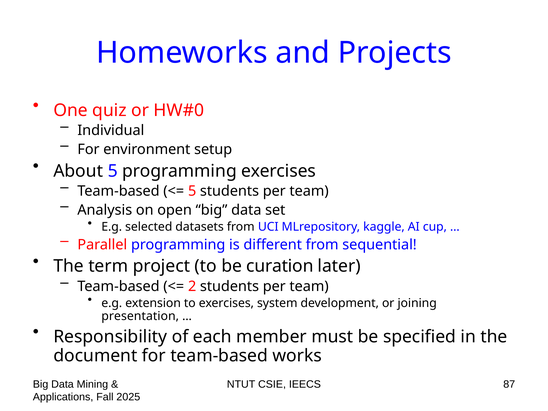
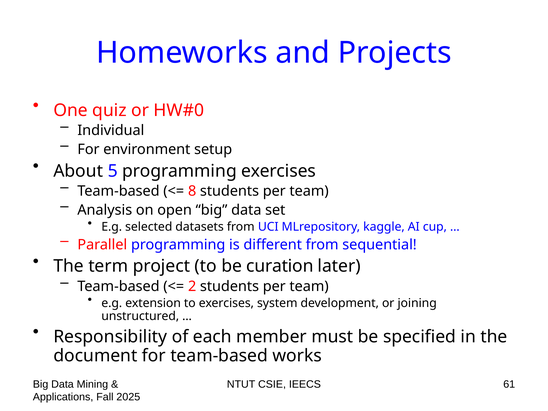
5 at (192, 191): 5 -> 8
presentation: presentation -> unstructured
87: 87 -> 61
